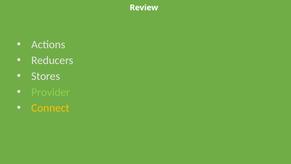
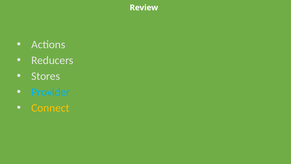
Provider colour: light green -> light blue
